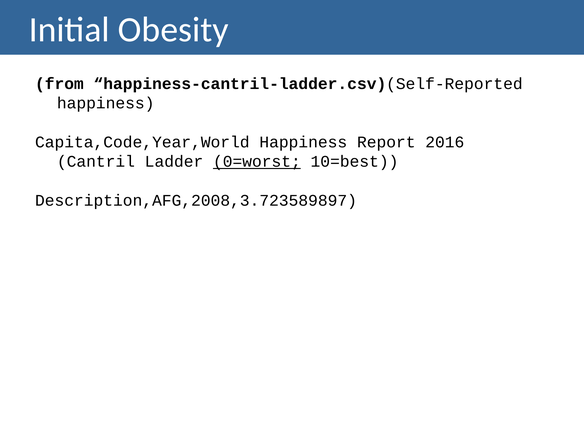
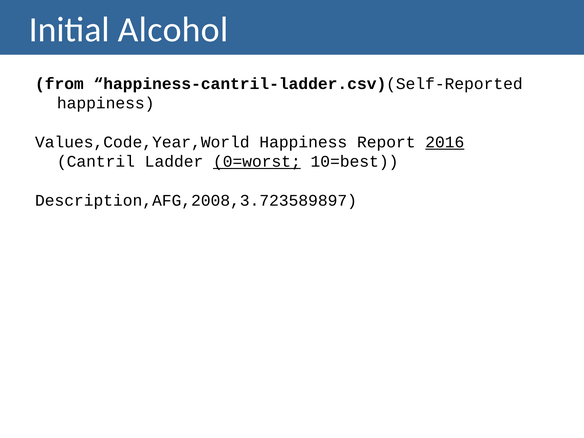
Obesity: Obesity -> Alcohol
Capita,Code,Year,World: Capita,Code,Year,World -> Values,Code,Year,World
2016 underline: none -> present
